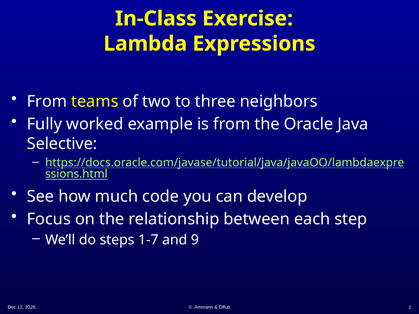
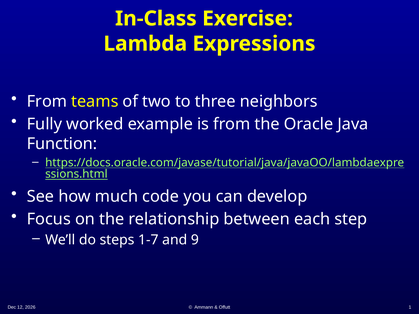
Selective: Selective -> Function
